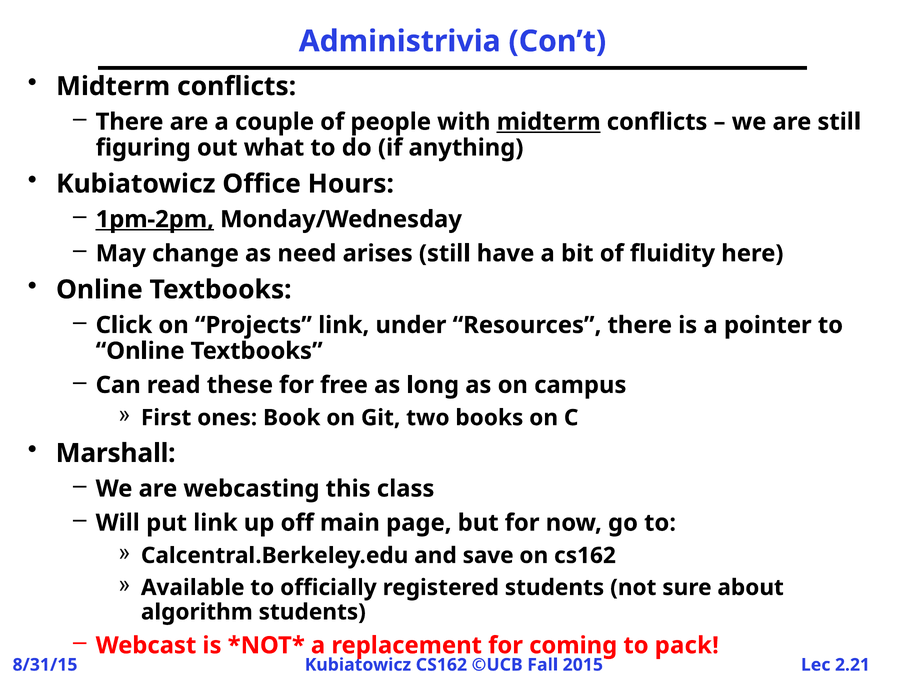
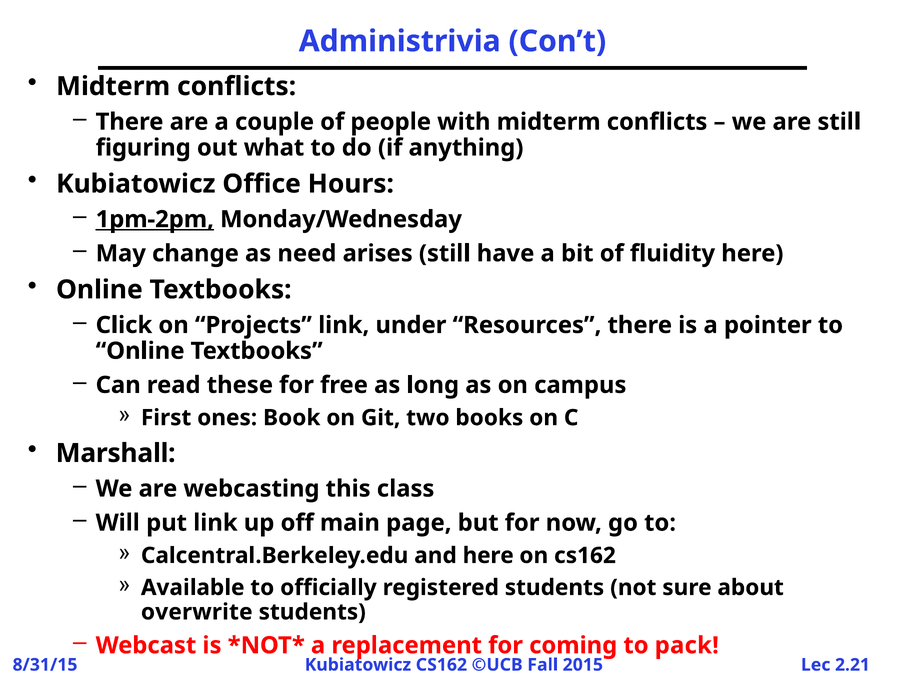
midterm at (549, 122) underline: present -> none
and save: save -> here
algorithm: algorithm -> overwrite
